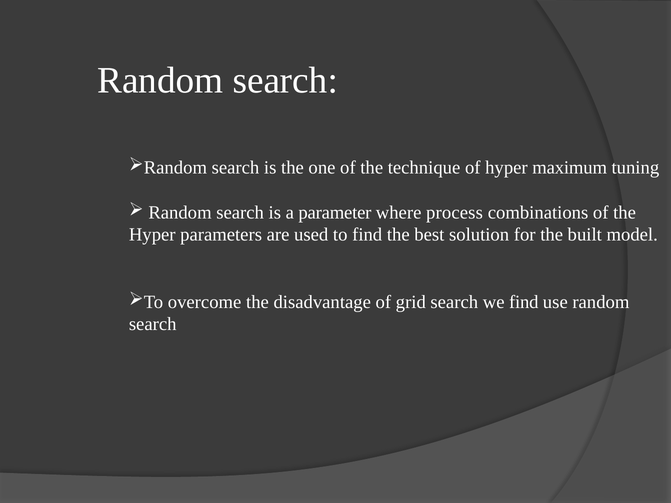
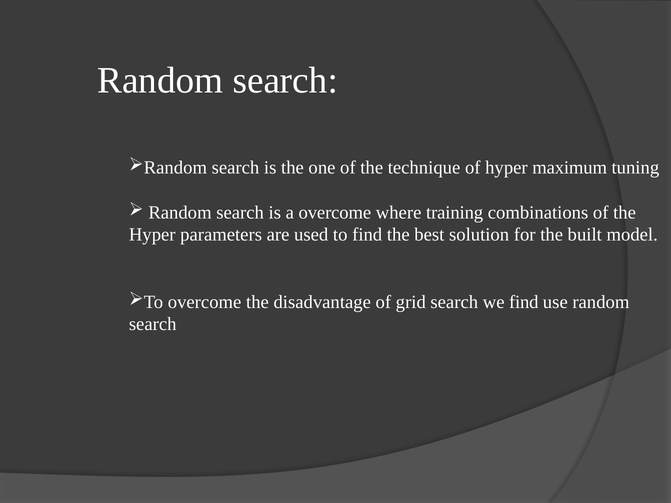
a parameter: parameter -> overcome
process: process -> training
